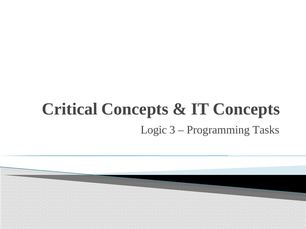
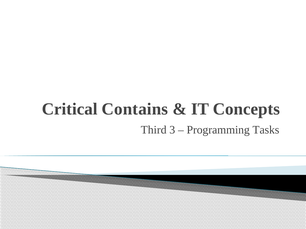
Critical Concepts: Concepts -> Contains
Logic: Logic -> Third
